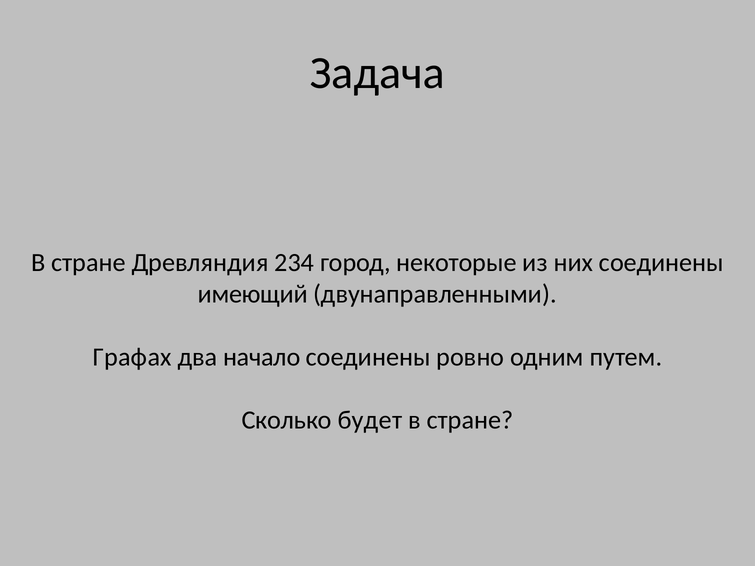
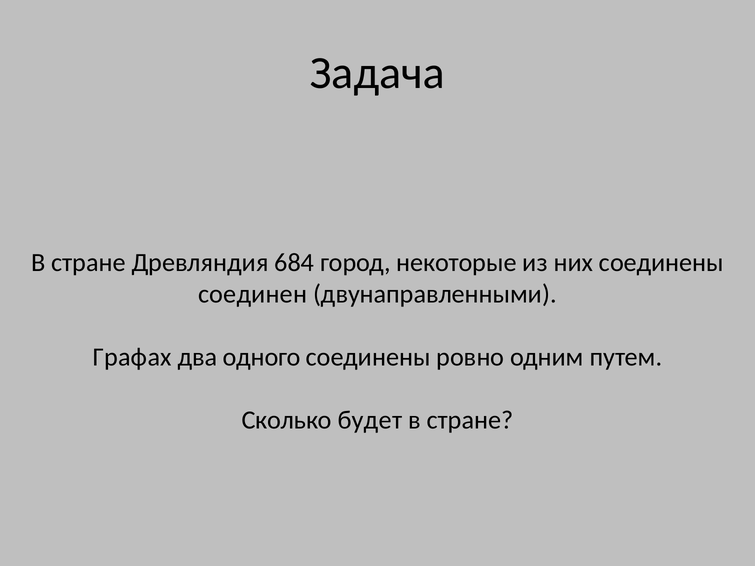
234: 234 -> 684
имеющий: имеющий -> соединен
начало: начало -> одного
